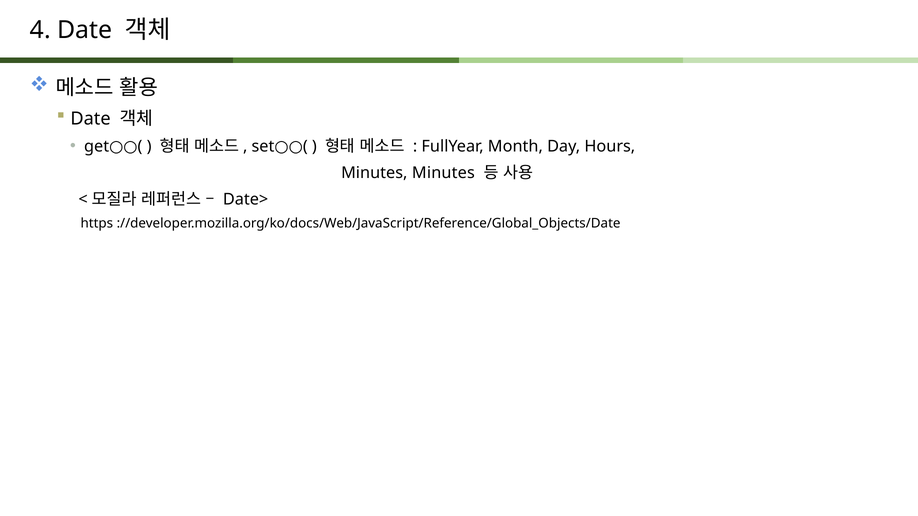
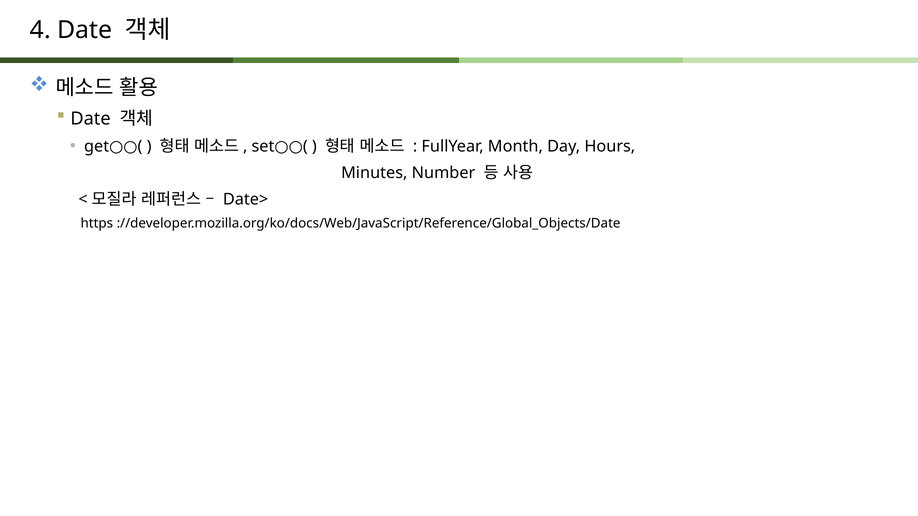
Minutes Minutes: Minutes -> Number
